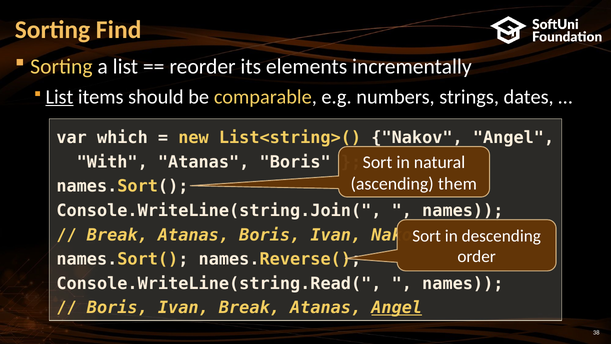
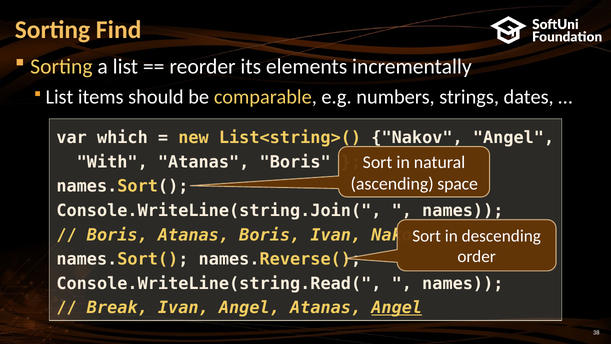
List at (59, 97) underline: present -> none
them: them -> space
Break at (117, 235): Break -> Boris
Boris at (117, 308): Boris -> Break
Ivan Break: Break -> Angel
